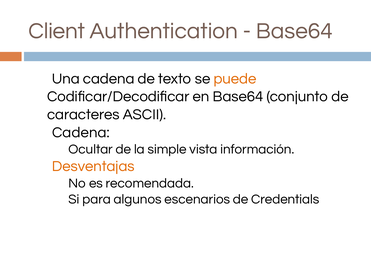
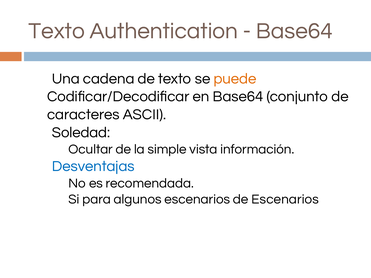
Client at (57, 31): Client -> Texto
Cadena at (81, 132): Cadena -> Soledad
Desventajas colour: orange -> blue
de Credentials: Credentials -> Escenarios
